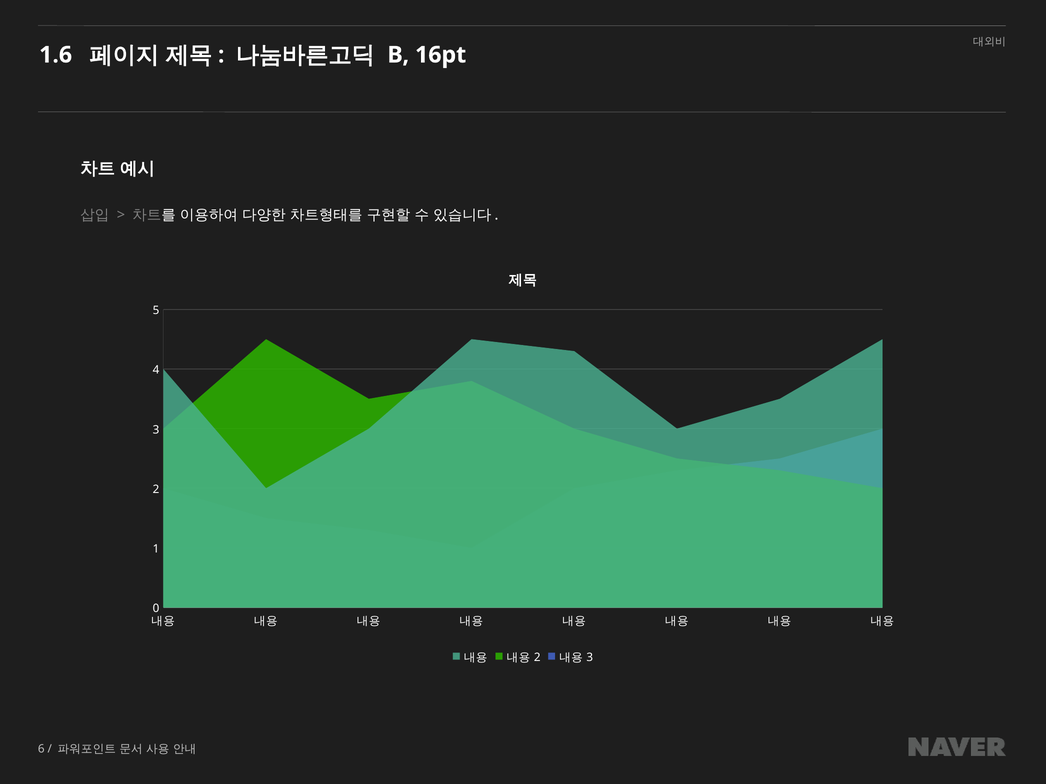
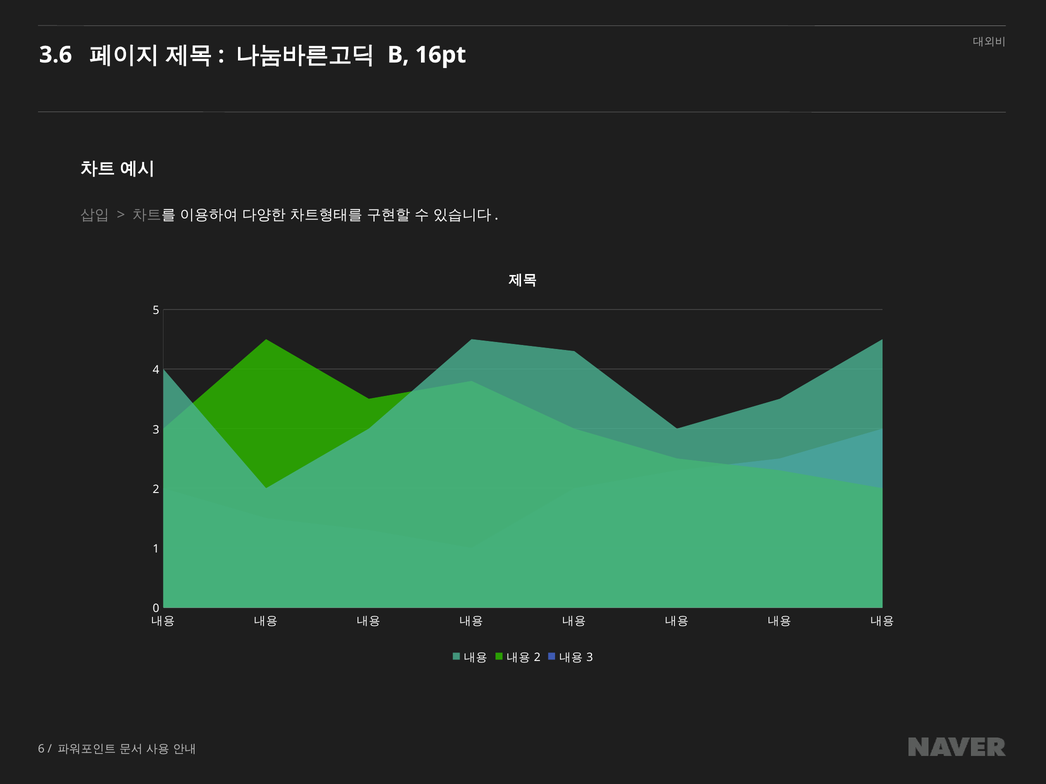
1.6: 1.6 -> 3.6
